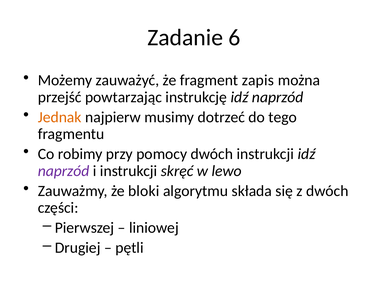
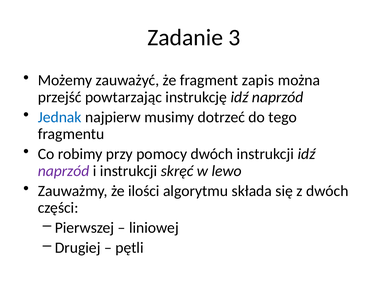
6: 6 -> 3
Jednak colour: orange -> blue
bloki: bloki -> ilości
